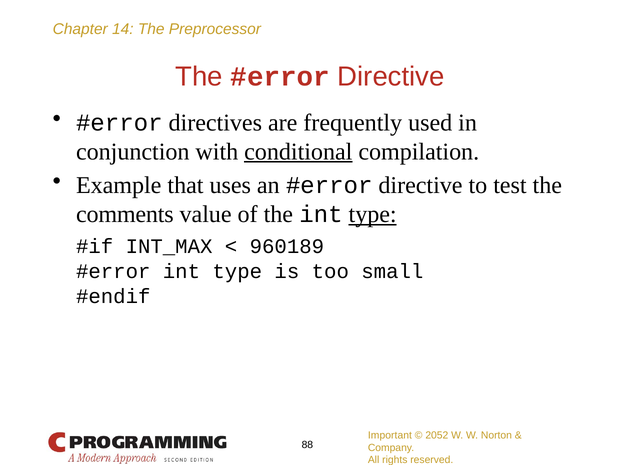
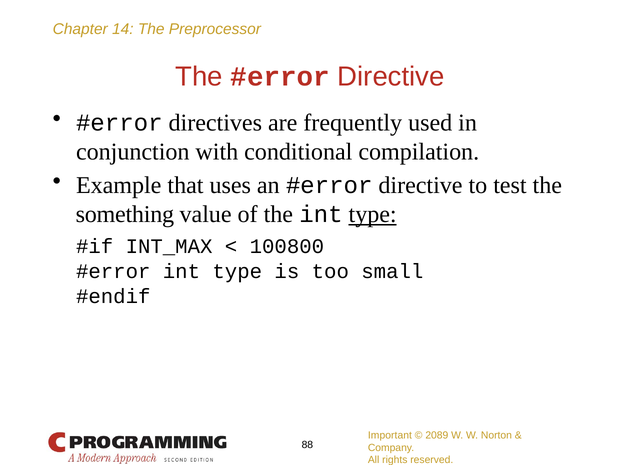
conditional underline: present -> none
comments: comments -> something
960189: 960189 -> 100800
2052: 2052 -> 2089
